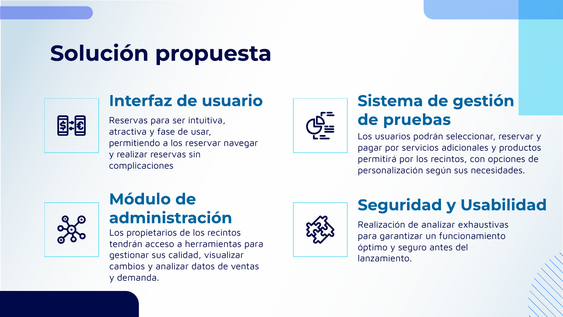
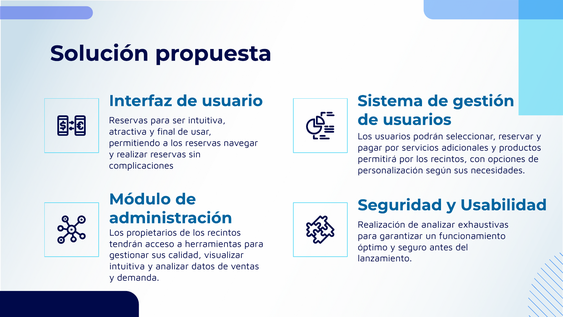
de pruebas: pruebas -> usuarios
fase: fase -> final
los reservar: reservar -> reservas
cambios at (127, 266): cambios -> intuitiva
